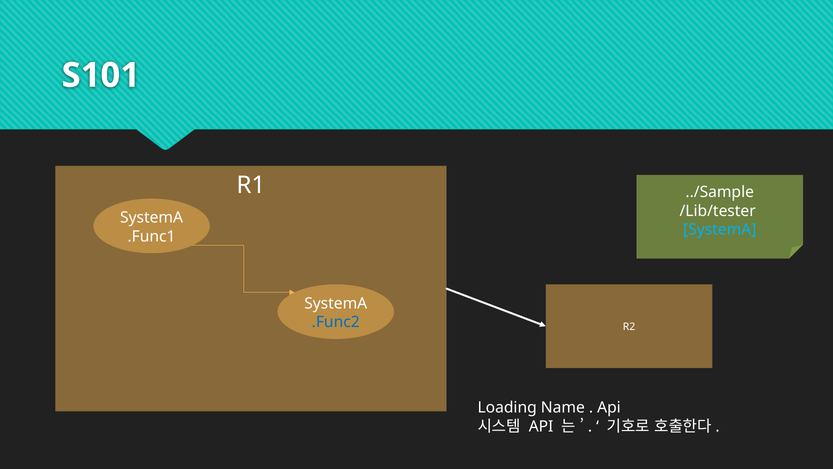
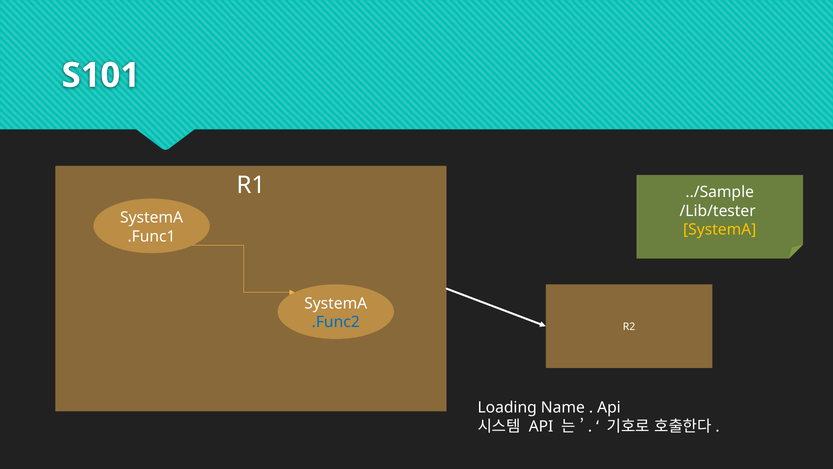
SystemA at (720, 229) colour: light blue -> yellow
